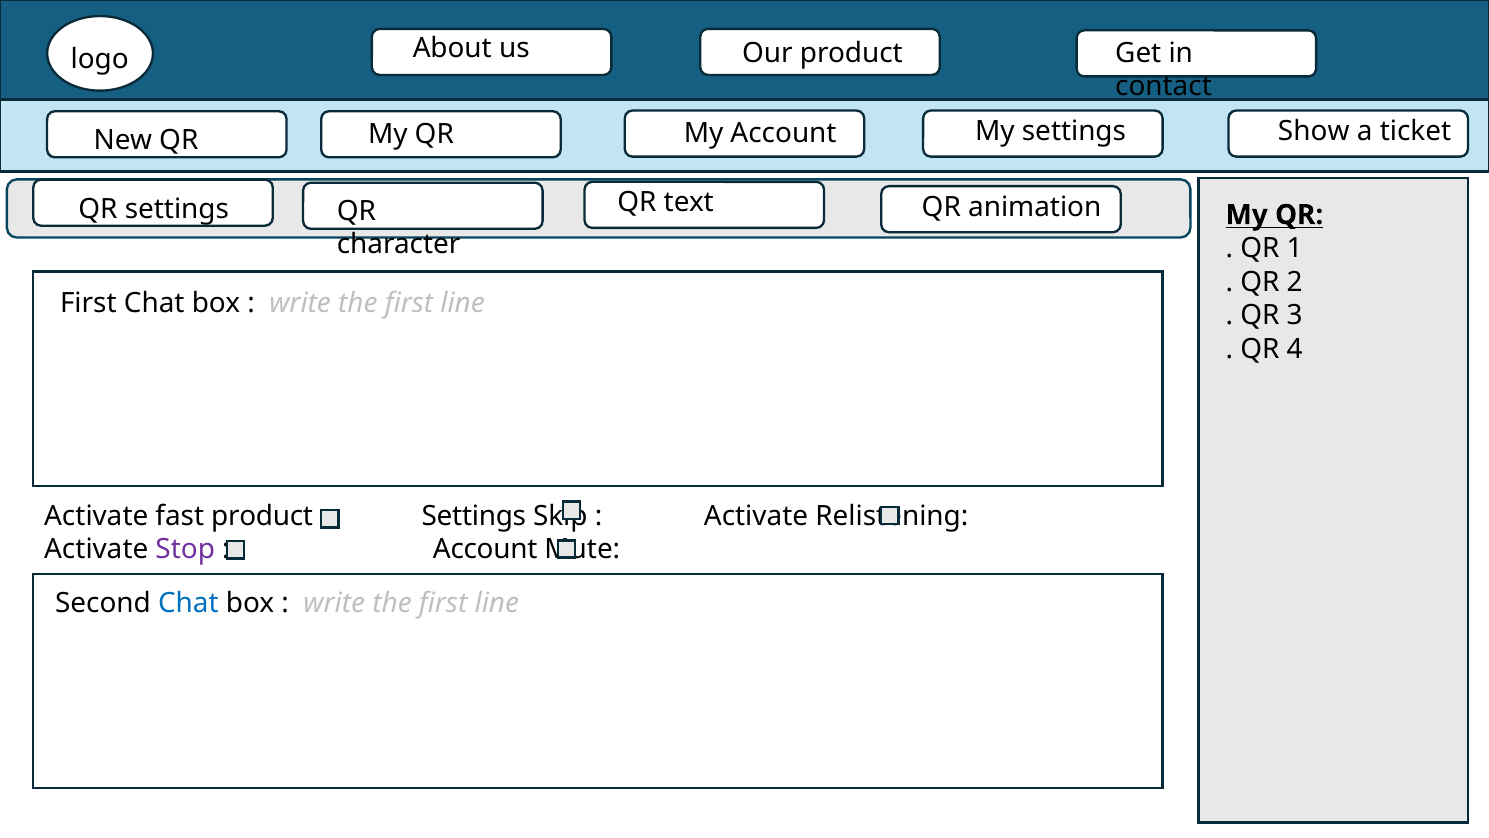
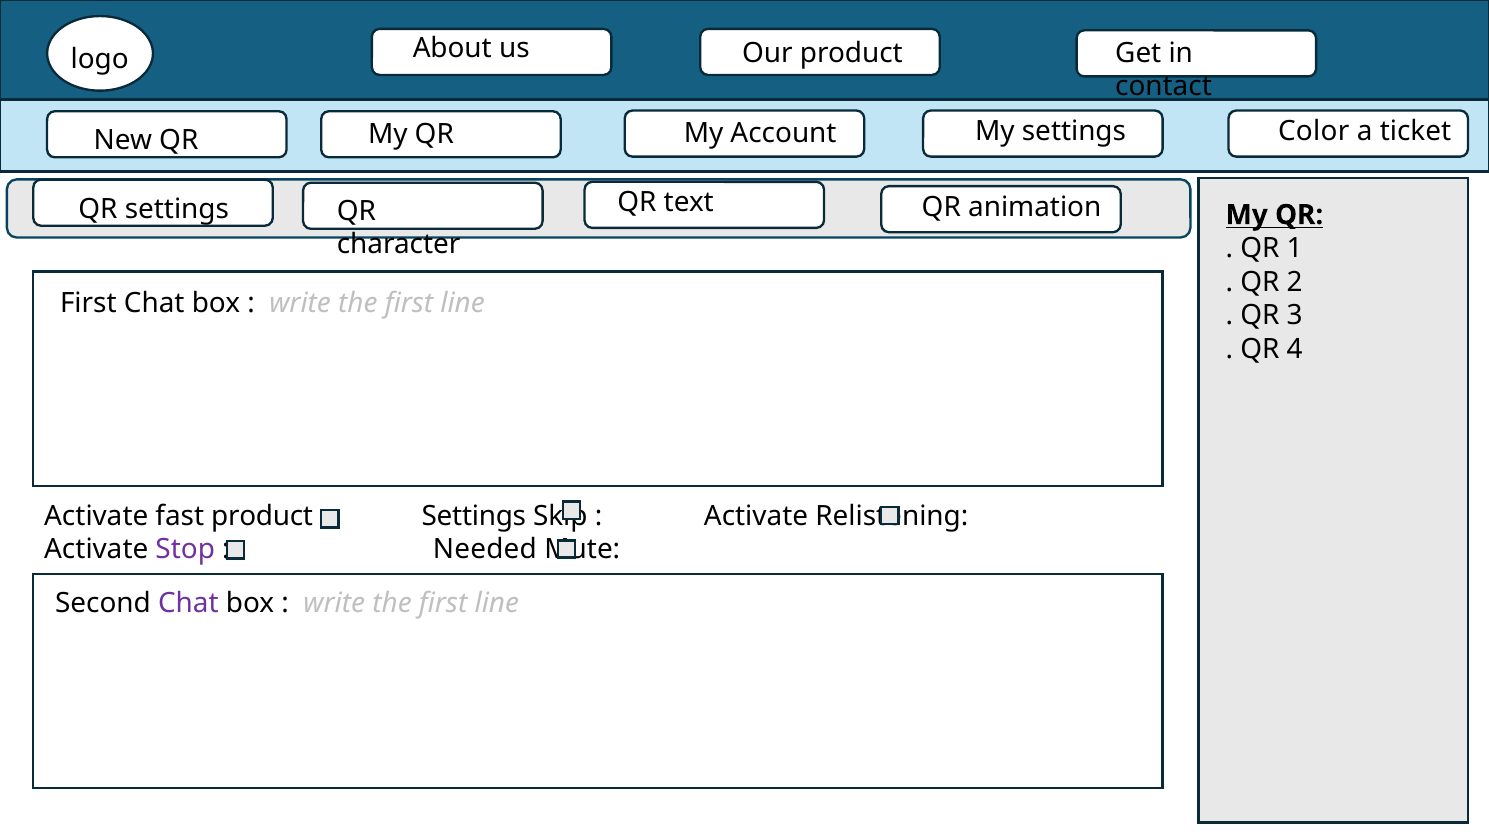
Show: Show -> Color
Account at (485, 549): Account -> Needed
Chat at (188, 603) colour: blue -> purple
